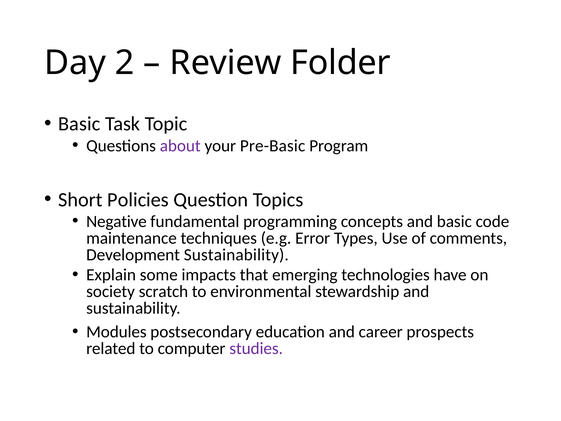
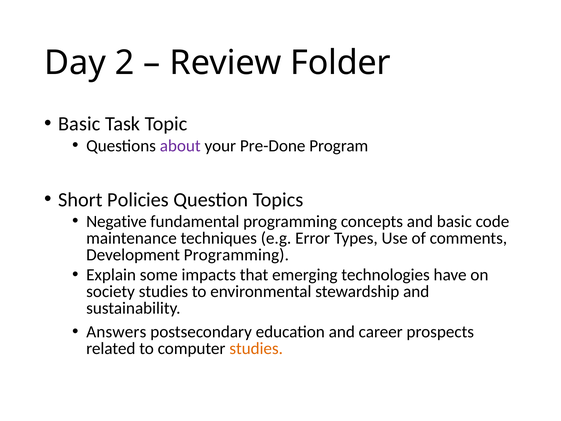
Pre-Basic: Pre-Basic -> Pre-Done
Development Sustainability: Sustainability -> Programming
society scratch: scratch -> studies
Modules: Modules -> Answers
studies at (256, 348) colour: purple -> orange
